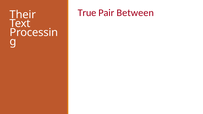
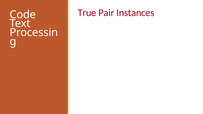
Between: Between -> Instances
Their: Their -> Code
